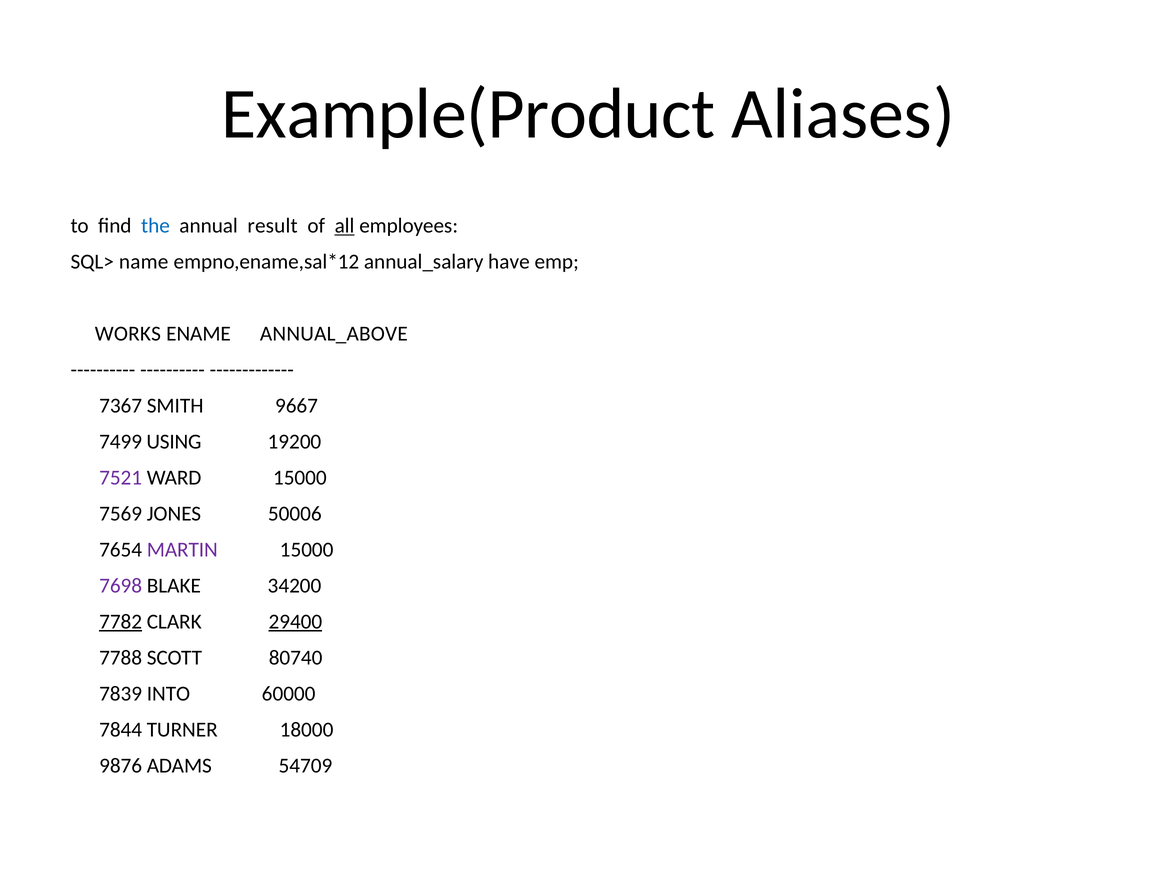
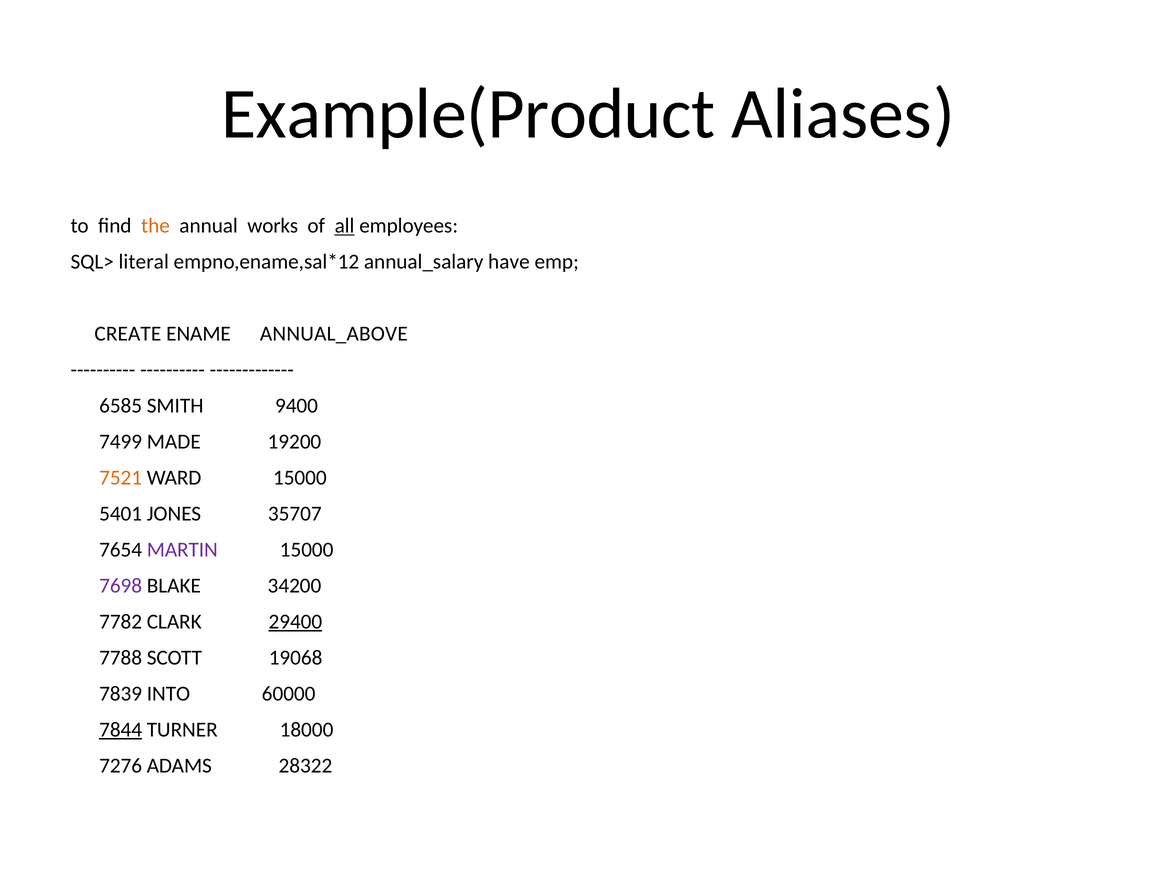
the colour: blue -> orange
result: result -> works
name: name -> literal
WORKS: WORKS -> CREATE
7367: 7367 -> 6585
9667: 9667 -> 9400
USING: USING -> MADE
7521 colour: purple -> orange
7569: 7569 -> 5401
50006: 50006 -> 35707
7782 underline: present -> none
80740: 80740 -> 19068
7844 underline: none -> present
9876: 9876 -> 7276
54709: 54709 -> 28322
